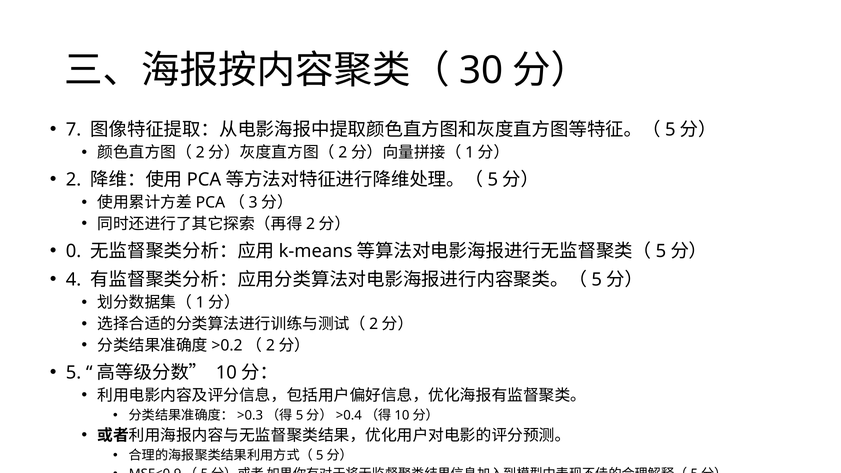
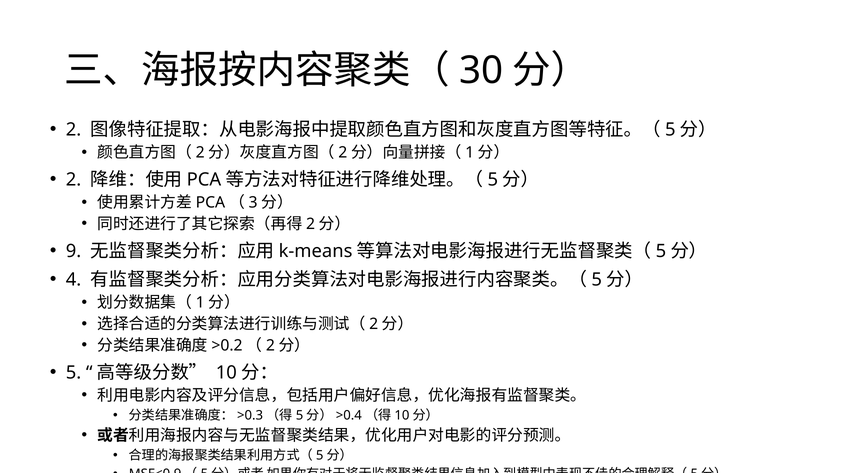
7 at (73, 130): 7 -> 2
0: 0 -> 9
